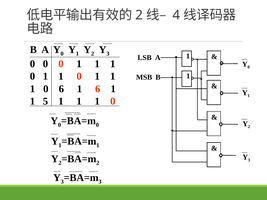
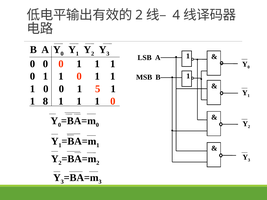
1 0 6: 6 -> 0
1 6: 6 -> 5
5: 5 -> 8
